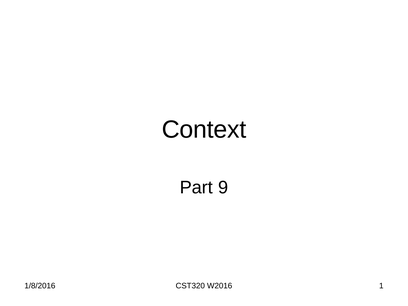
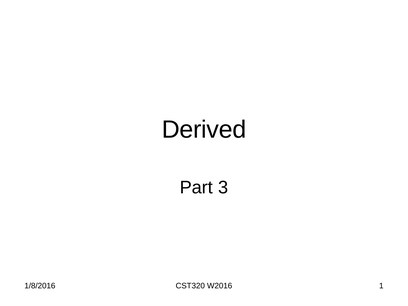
Context: Context -> Derived
9: 9 -> 3
